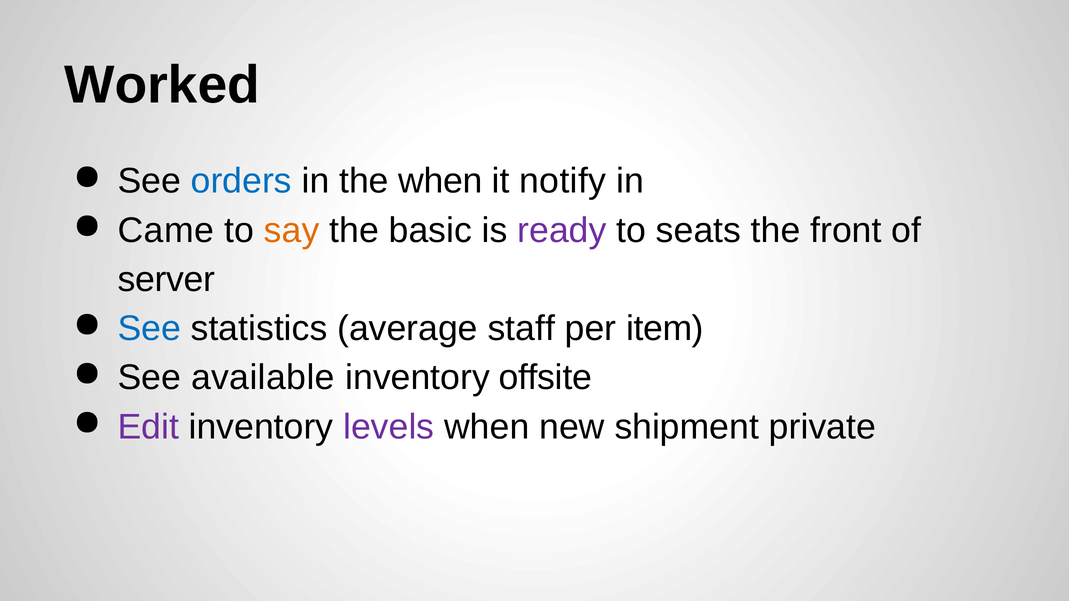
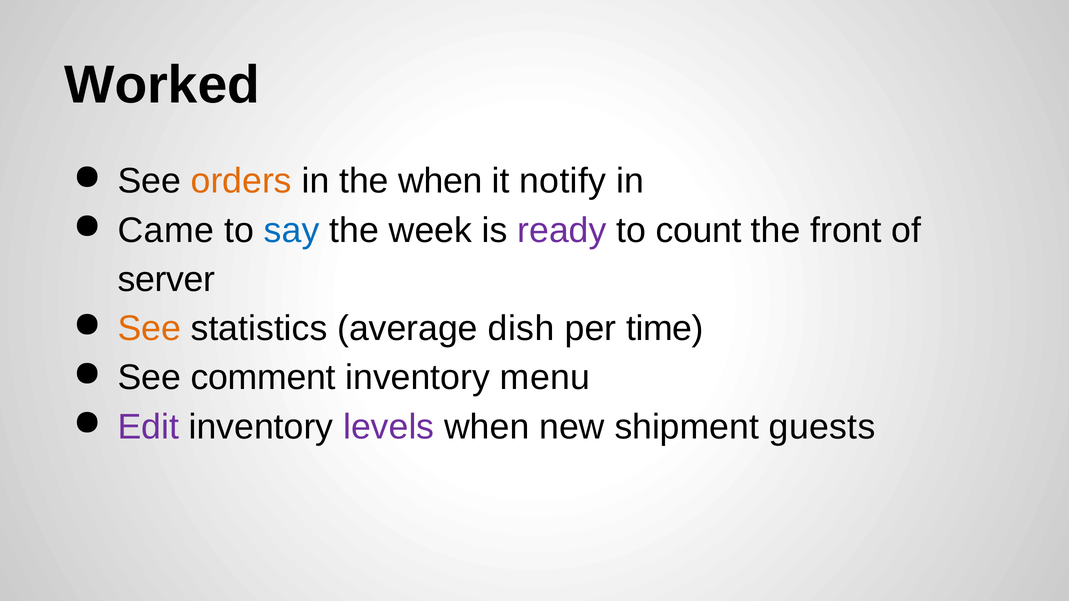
orders colour: blue -> orange
say colour: orange -> blue
basic: basic -> week
seats: seats -> count
See at (149, 329) colour: blue -> orange
staff: staff -> dish
item: item -> time
available: available -> comment
offsite: offsite -> menu
private: private -> guests
